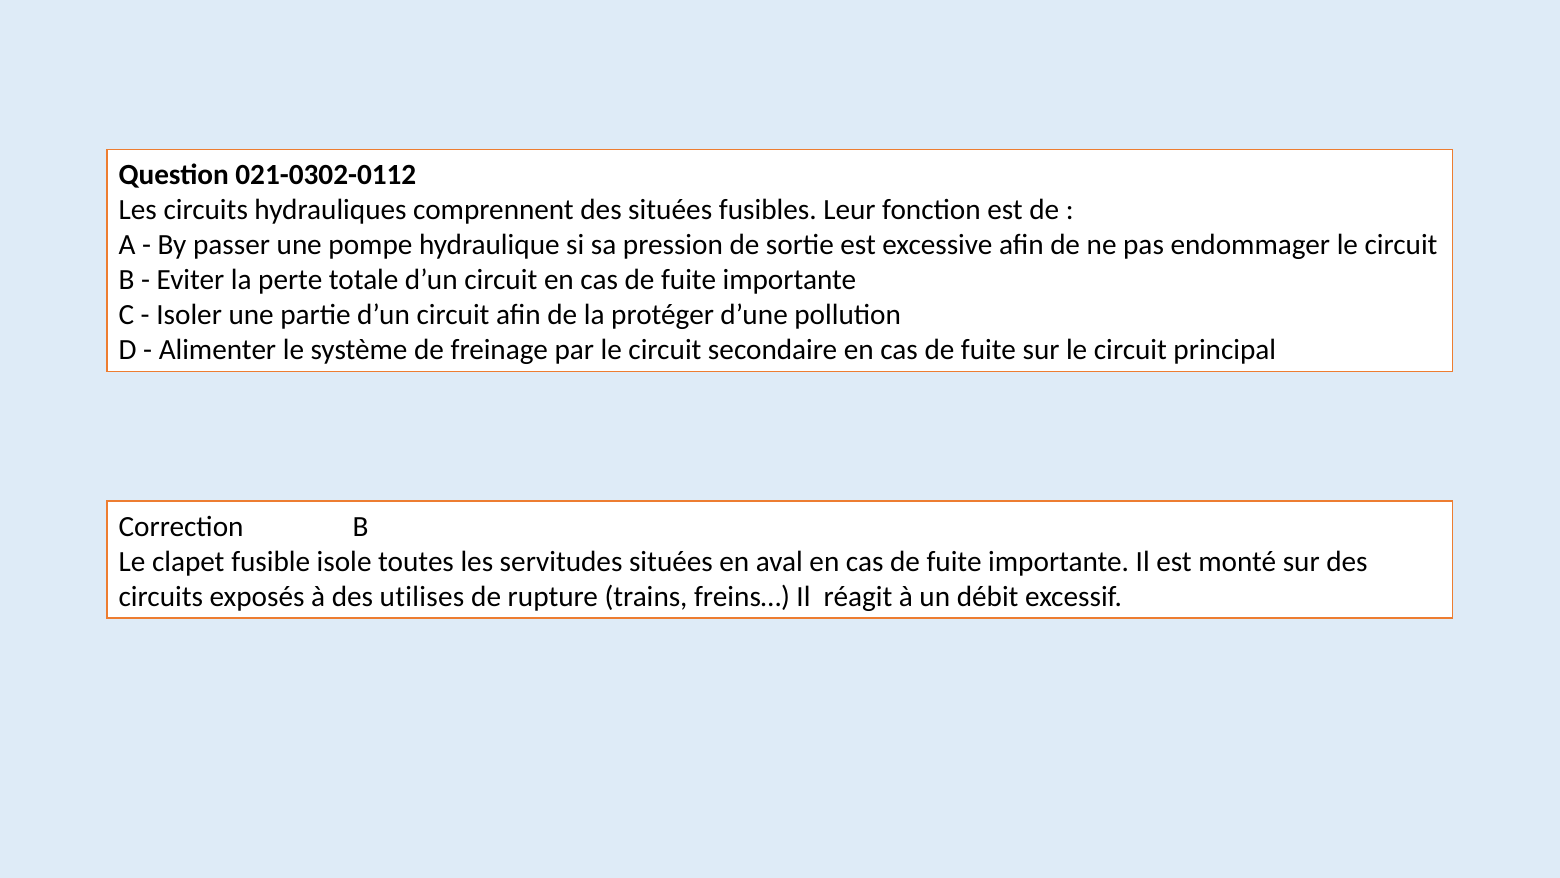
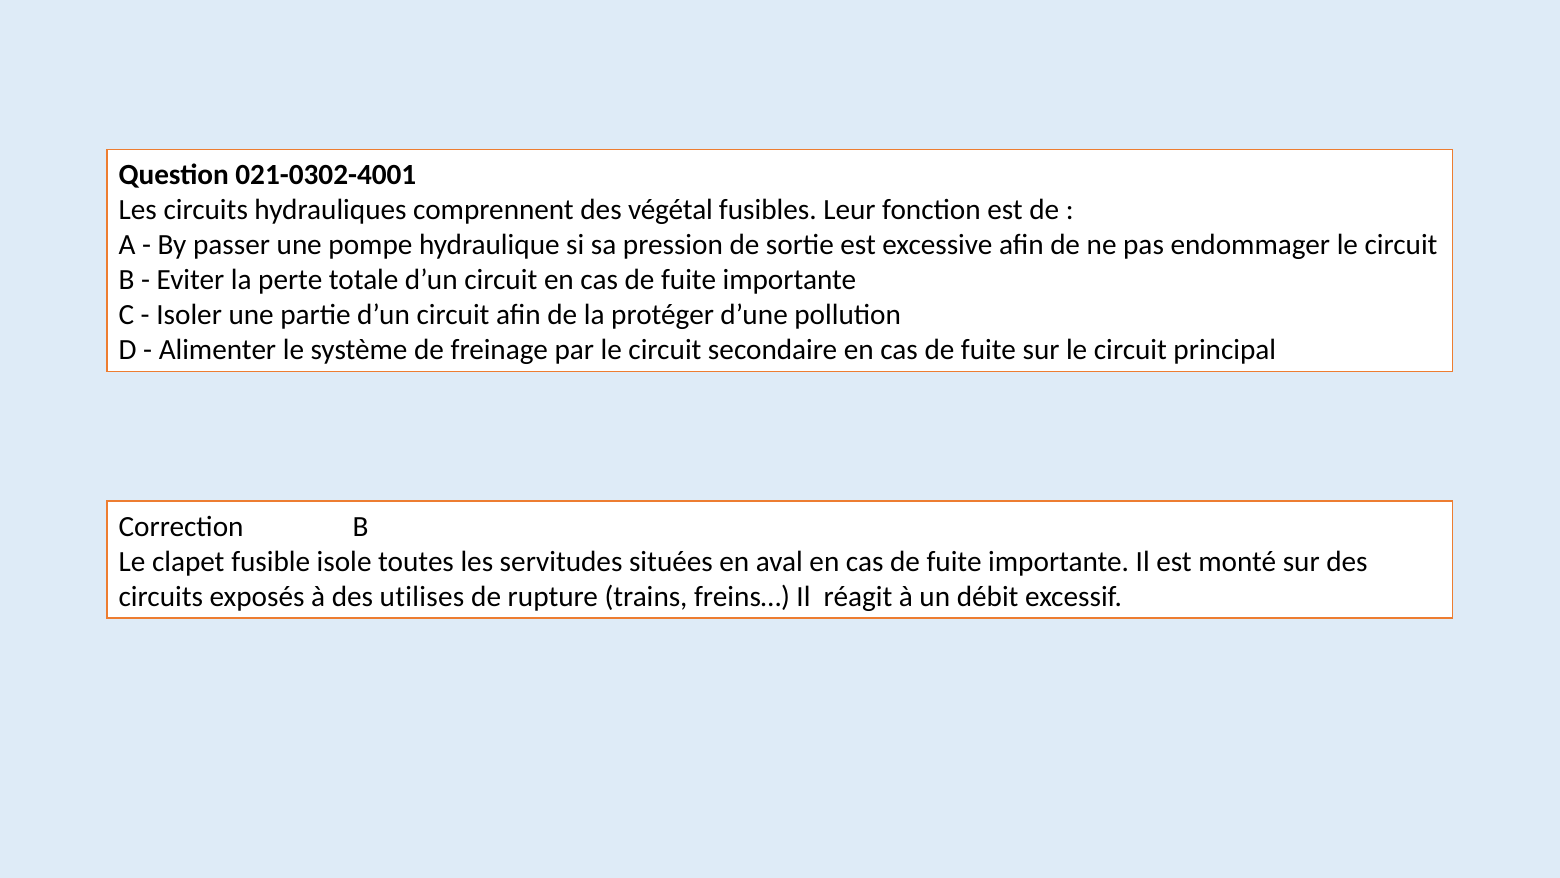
021-0302-0112: 021-0302-0112 -> 021-0302-4001
des situées: situées -> végétal
